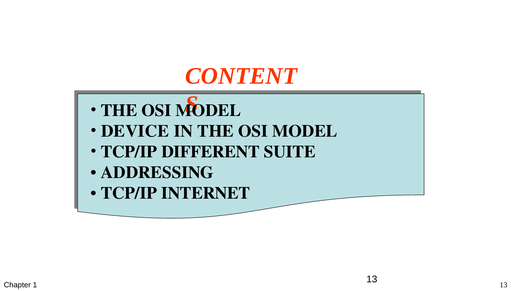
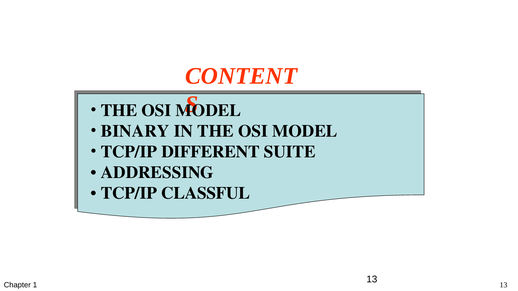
DEVICE: DEVICE -> BINARY
INTERNET: INTERNET -> CLASSFUL
